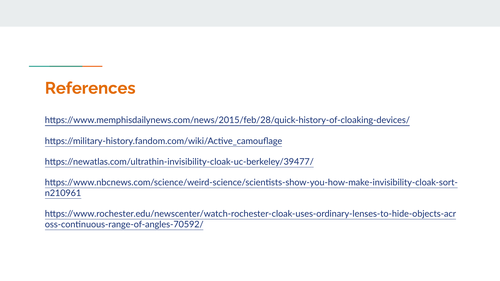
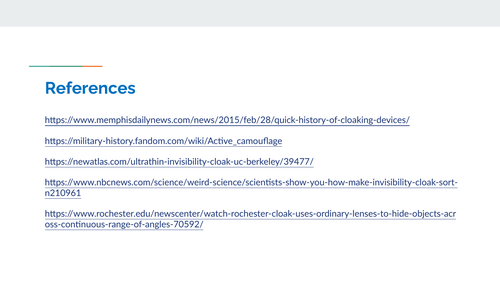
References colour: orange -> blue
